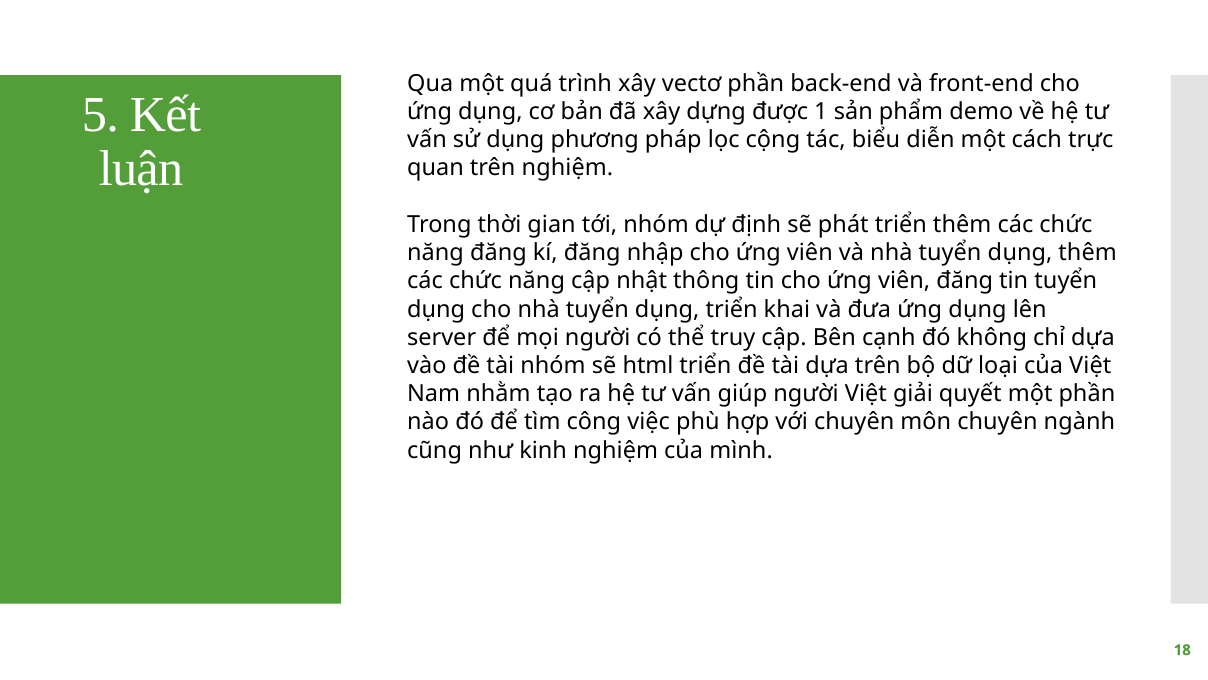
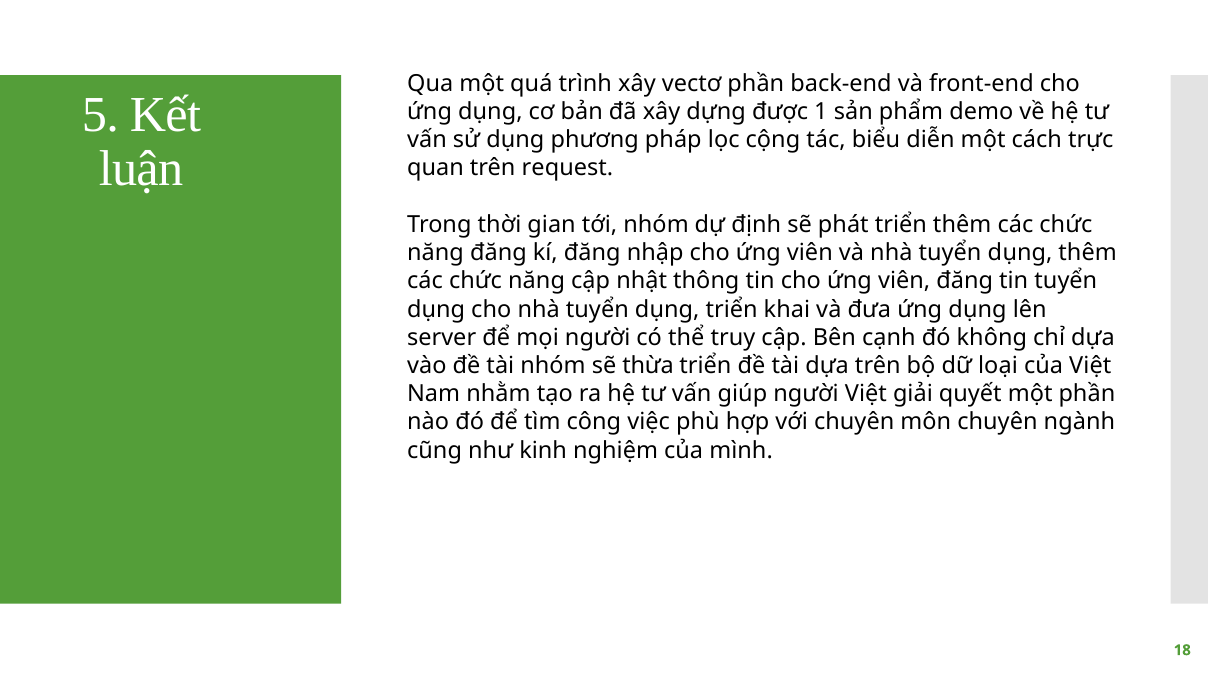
trên nghiệm: nghiệm -> request
html: html -> thừa
